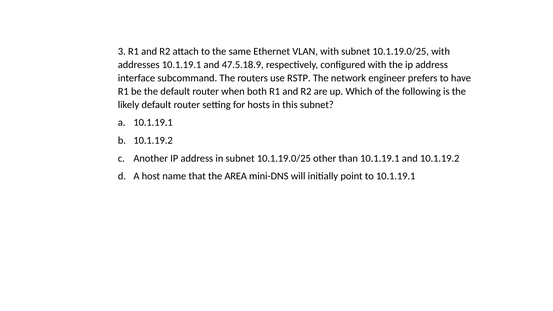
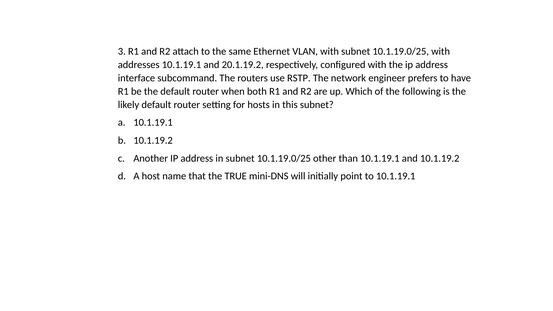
47.5.18.9: 47.5.18.9 -> 20.1.19.2
AREA: AREA -> TRUE
